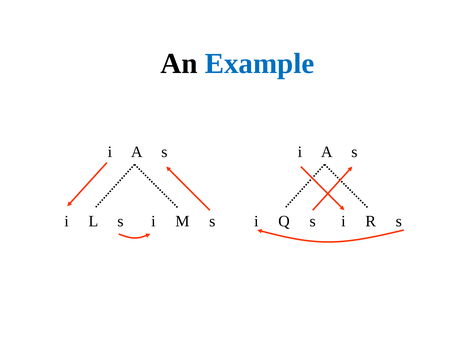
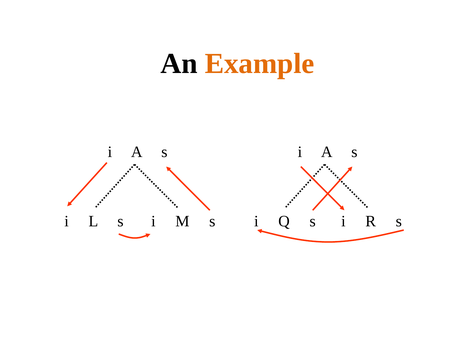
Example colour: blue -> orange
